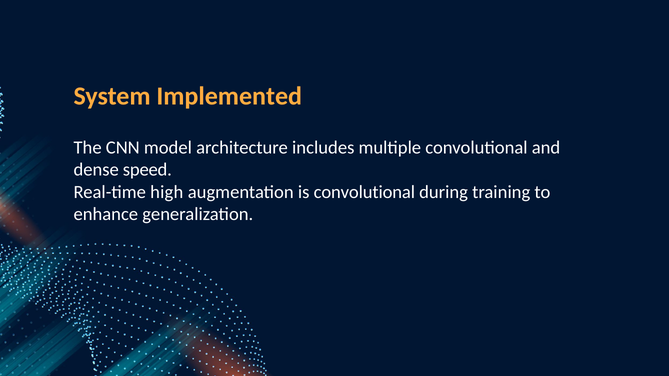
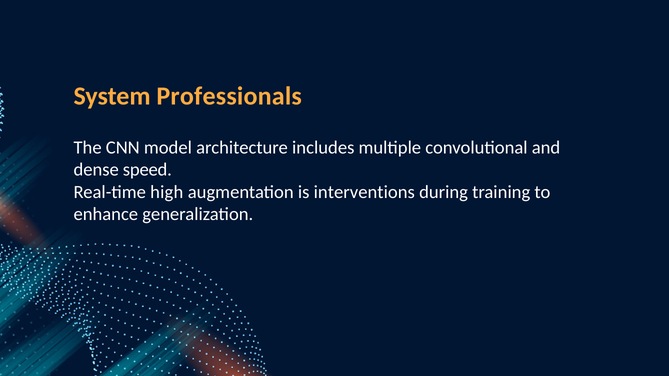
Implemented: Implemented -> Professionals
is convolutional: convolutional -> interventions
